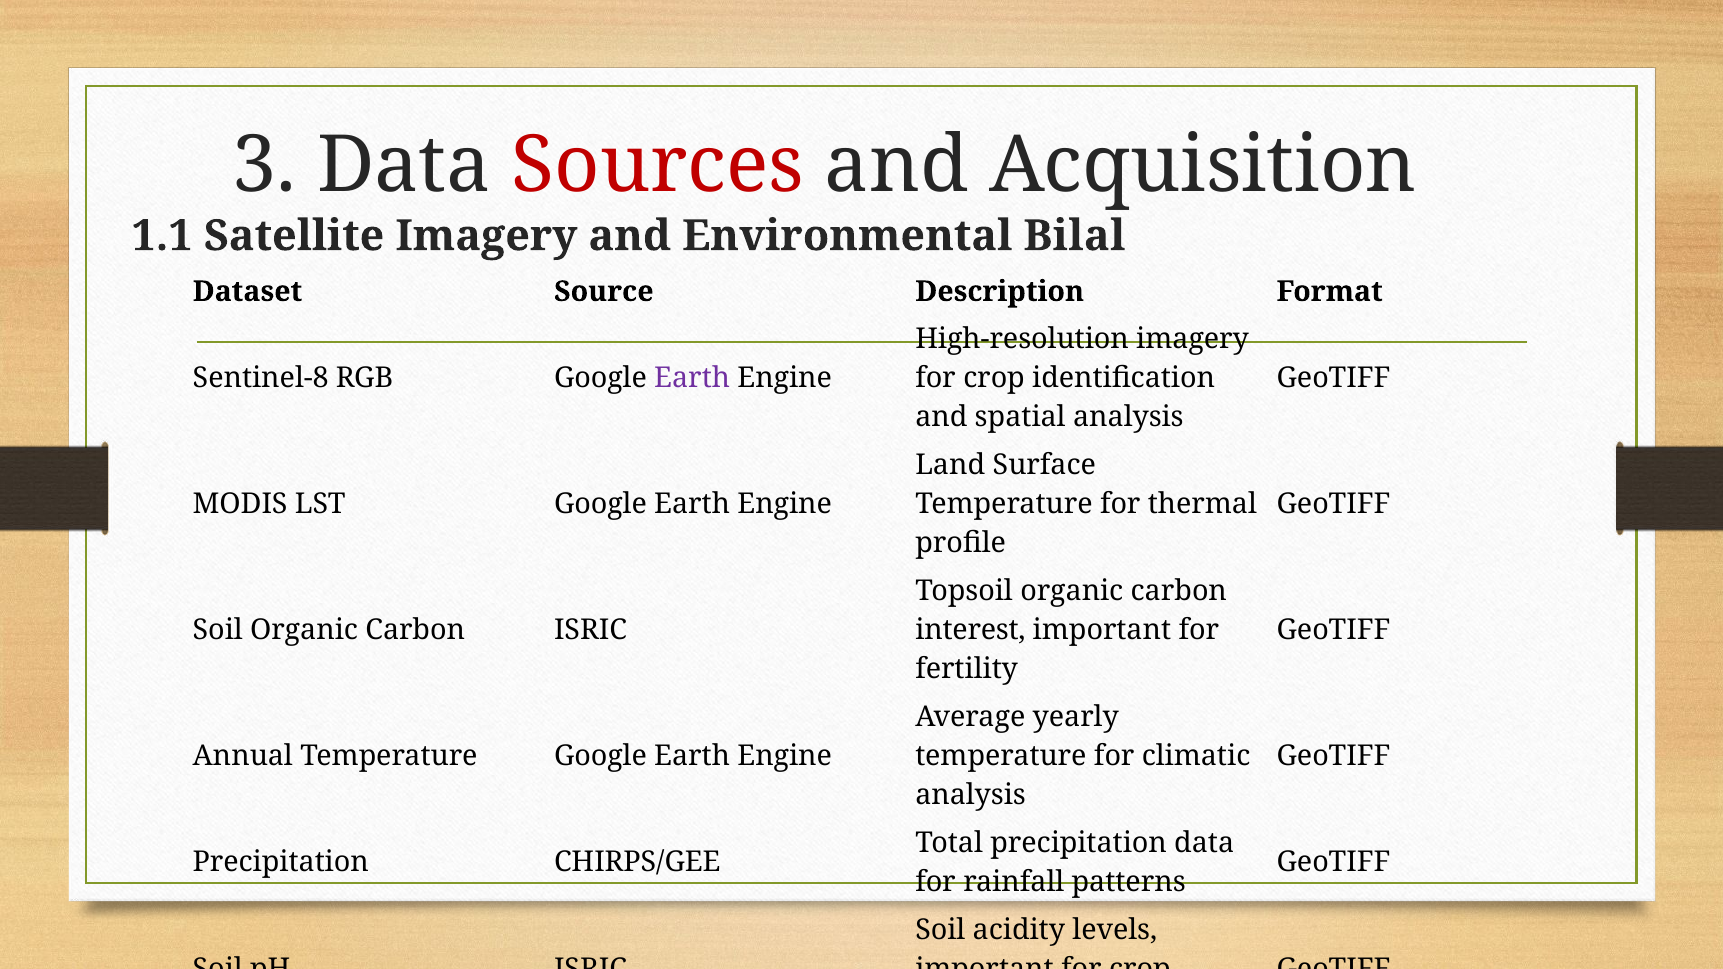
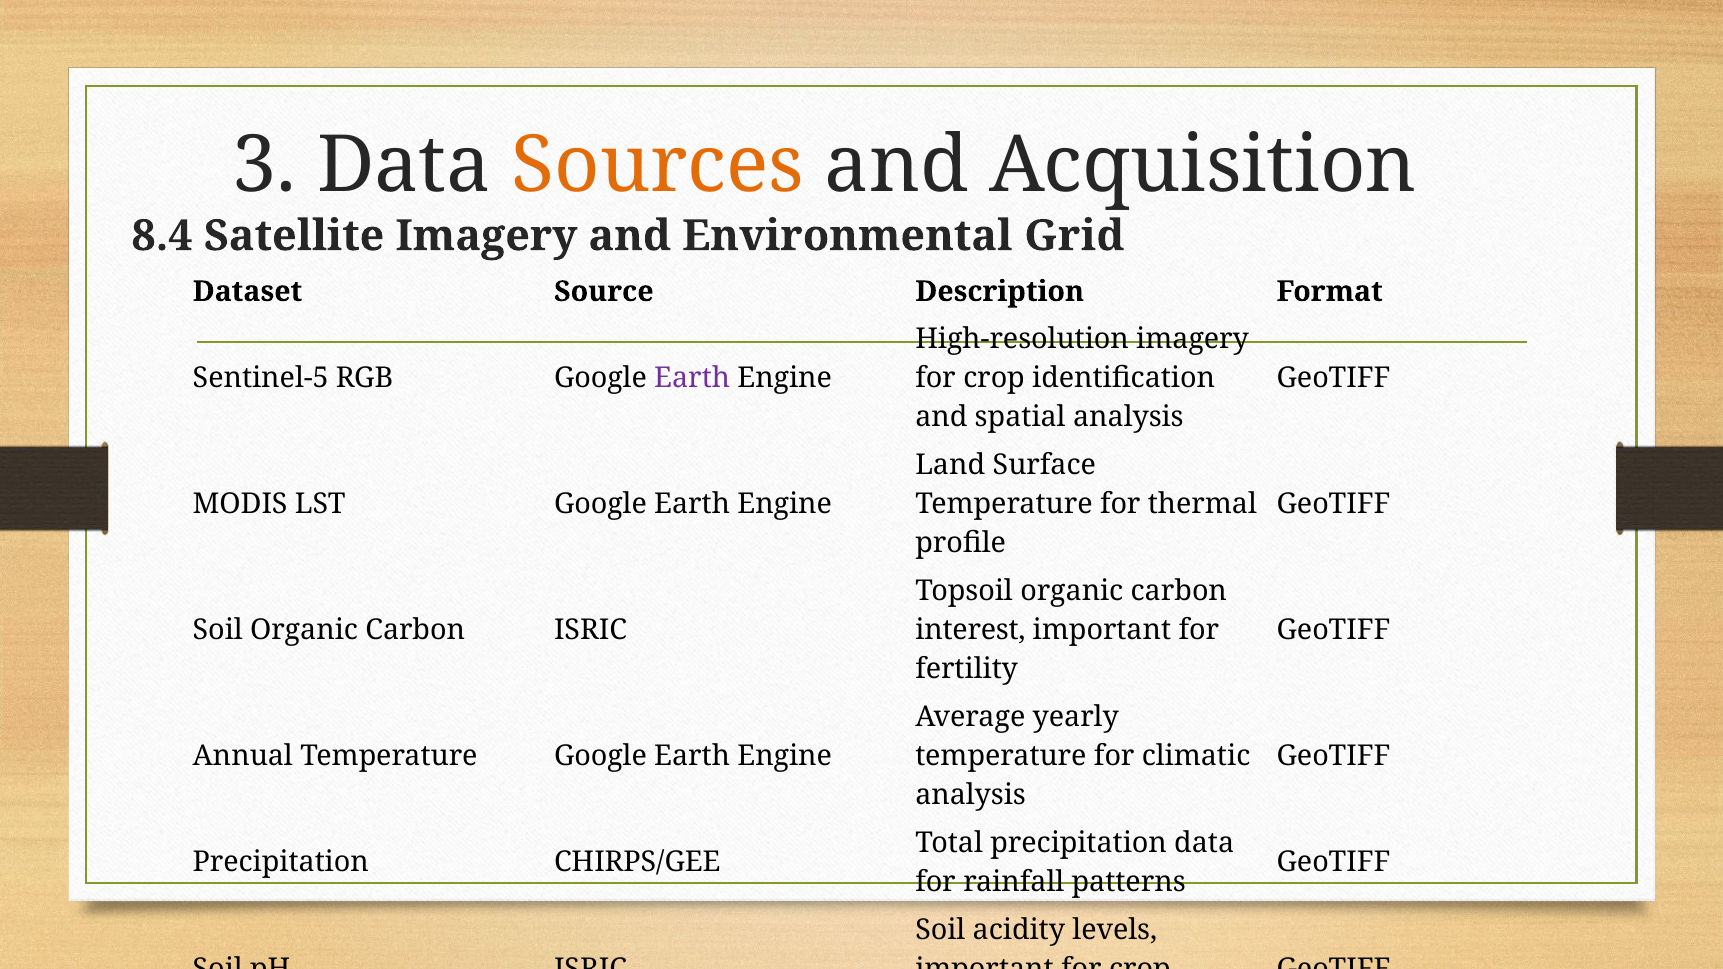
Sources colour: red -> orange
1.1: 1.1 -> 8.4
Bilal: Bilal -> Grid
Sentinel-8: Sentinel-8 -> Sentinel-5
